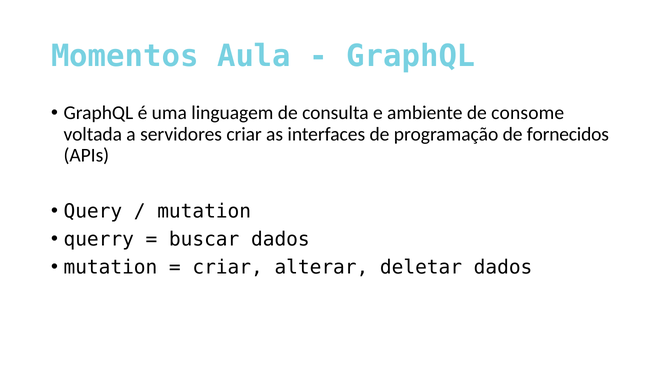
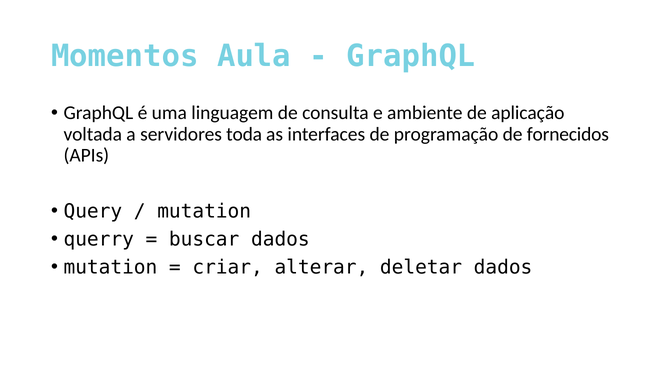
consome: consome -> aplicação
servidores criar: criar -> toda
